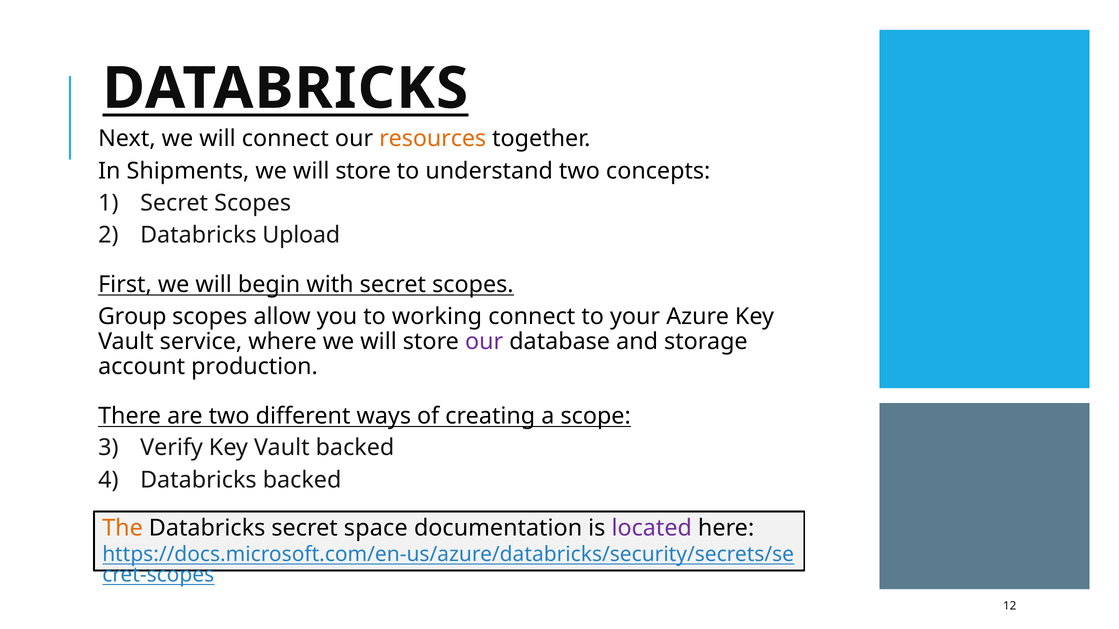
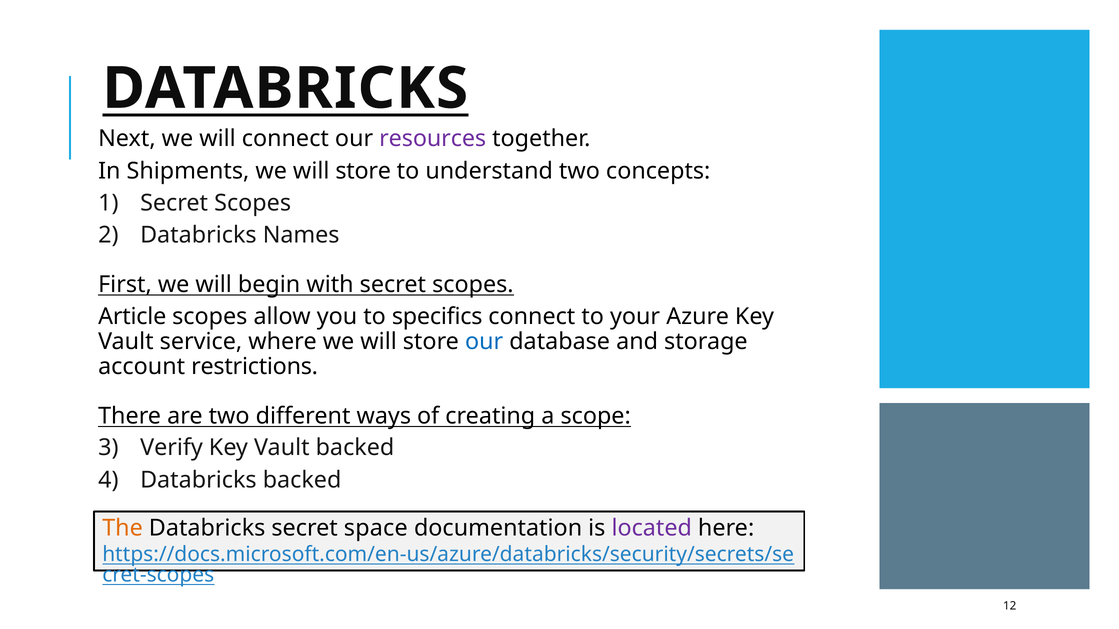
resources colour: orange -> purple
Upload: Upload -> Names
Group: Group -> Article
working: working -> specifics
our at (484, 342) colour: purple -> blue
production: production -> restrictions
